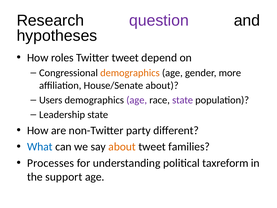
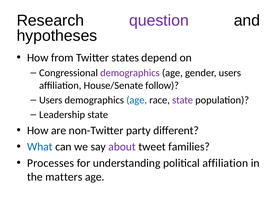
roles: roles -> from
Twitter tweet: tweet -> states
demographics at (130, 73) colour: orange -> purple
gender more: more -> users
House/Senate about: about -> follow
age at (137, 100) colour: purple -> blue
about at (122, 147) colour: orange -> purple
political taxreform: taxreform -> affiliation
support: support -> matters
